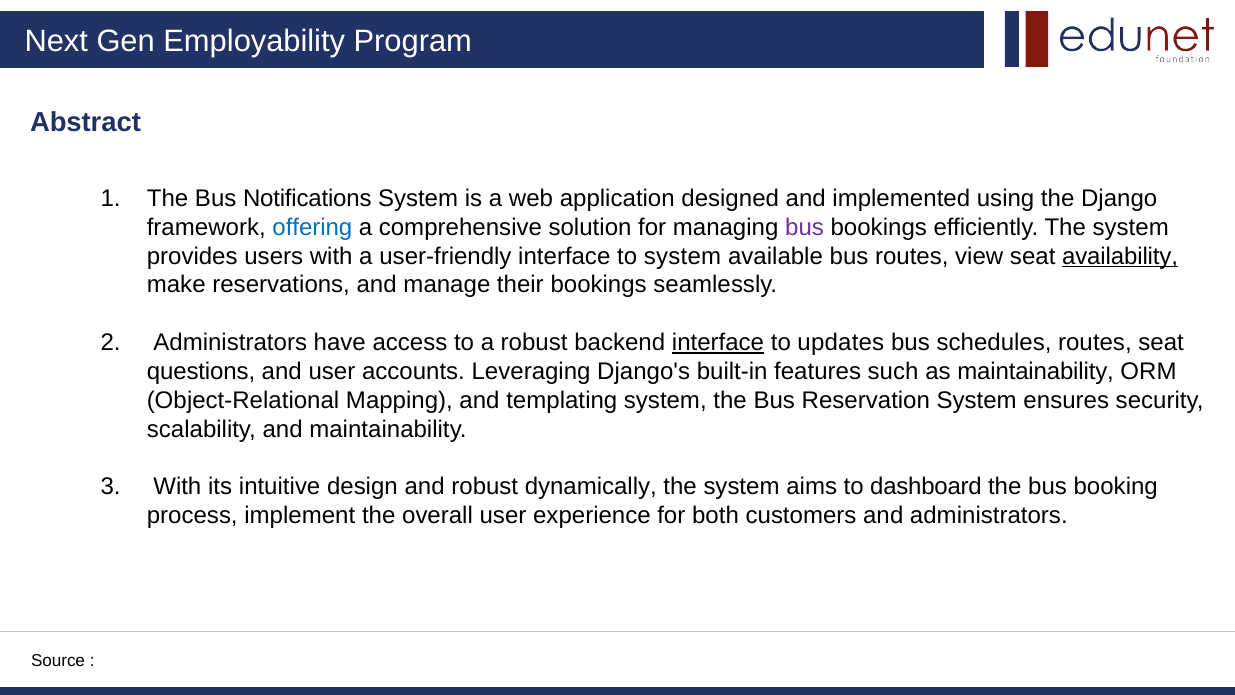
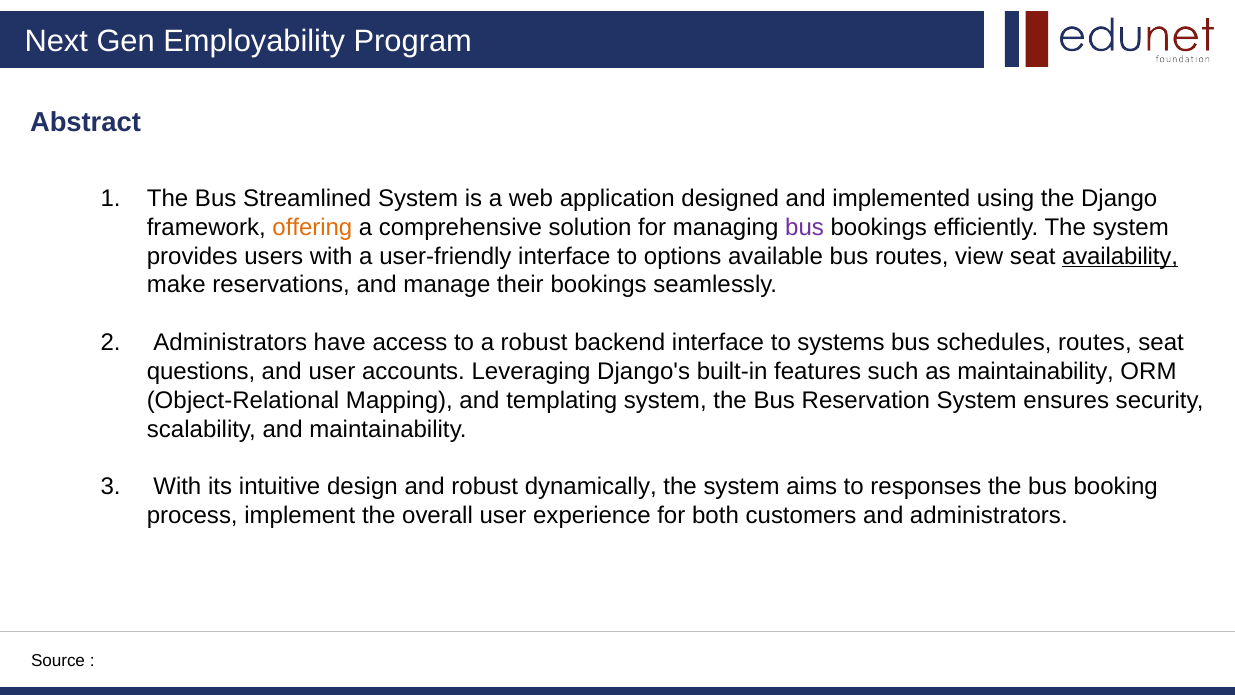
Notifications: Notifications -> Streamlined
offering colour: blue -> orange
to system: system -> options
interface at (718, 343) underline: present -> none
updates: updates -> systems
dashboard: dashboard -> responses
